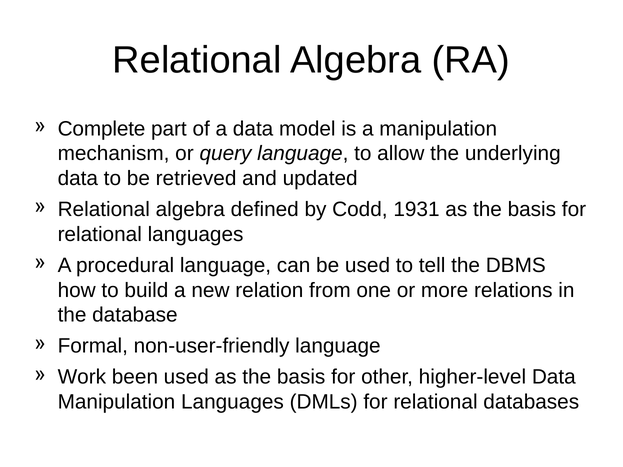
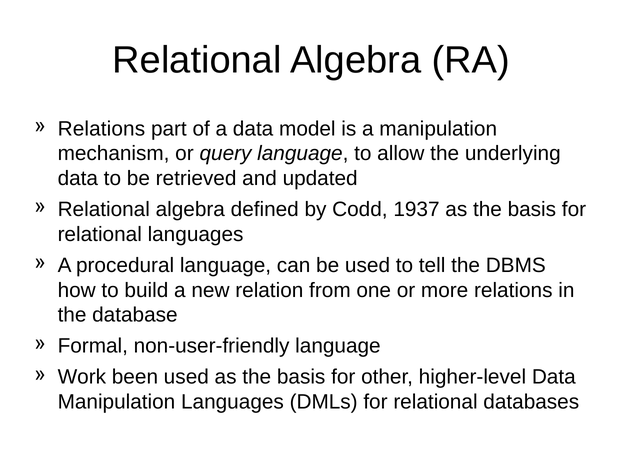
Complete at (102, 129): Complete -> Relations
1931: 1931 -> 1937
